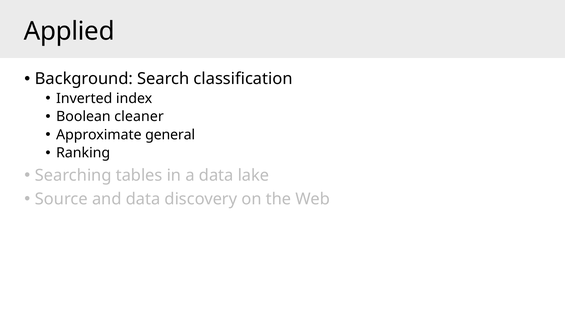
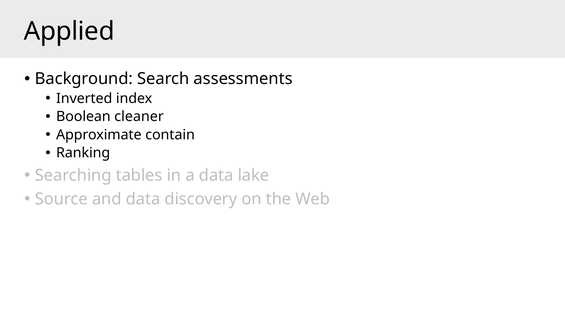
classification: classification -> assessments
general: general -> contain
